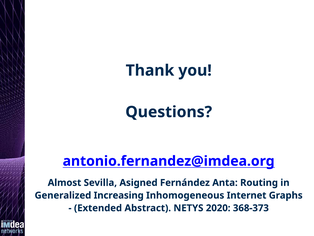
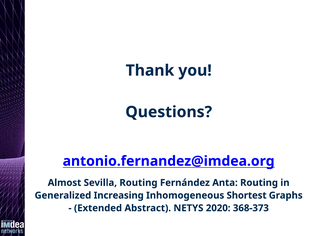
Sevilla Asigned: Asigned -> Routing
Internet: Internet -> Shortest
